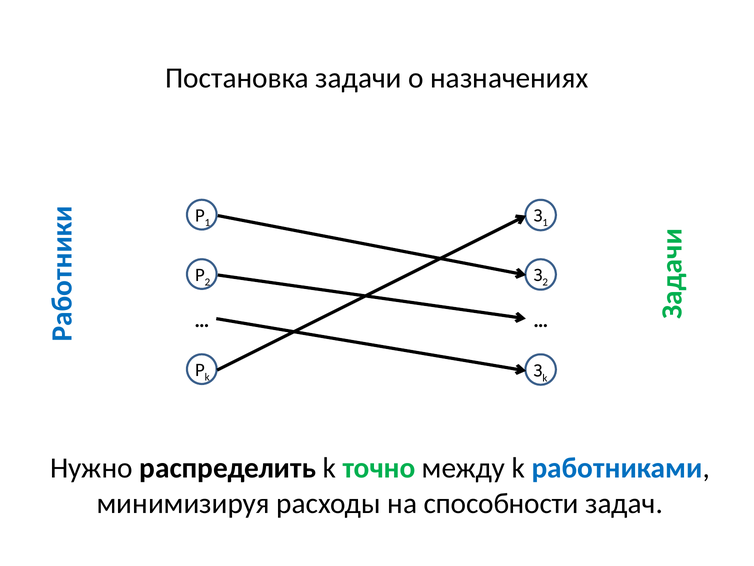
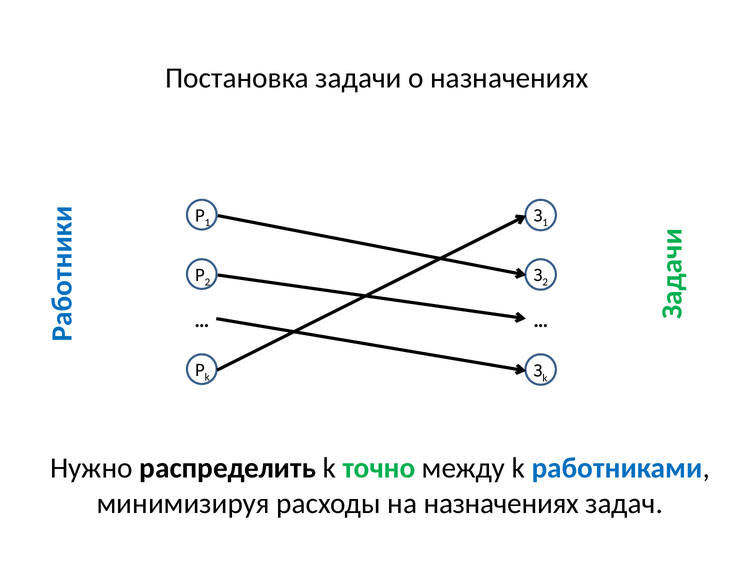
на способности: способности -> назначениях
